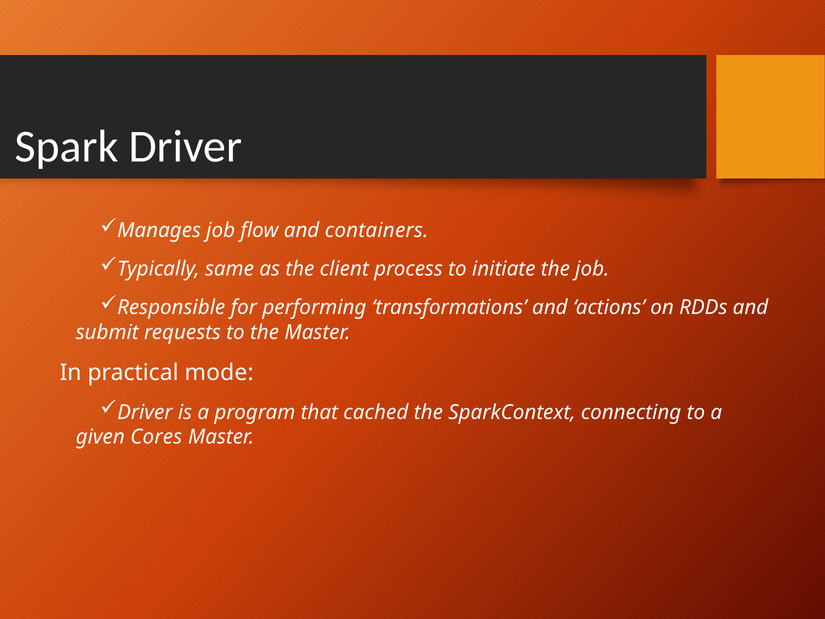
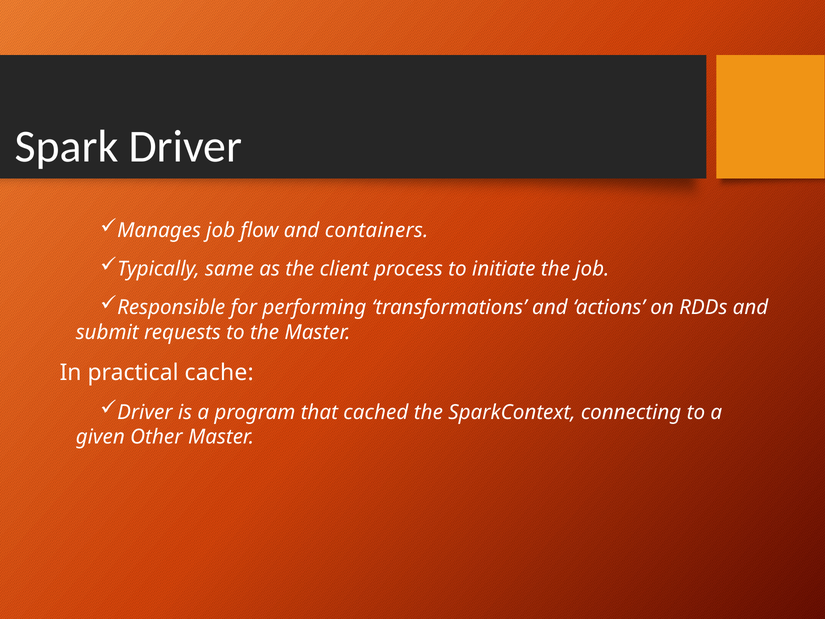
mode: mode -> cache
Cores: Cores -> Other
